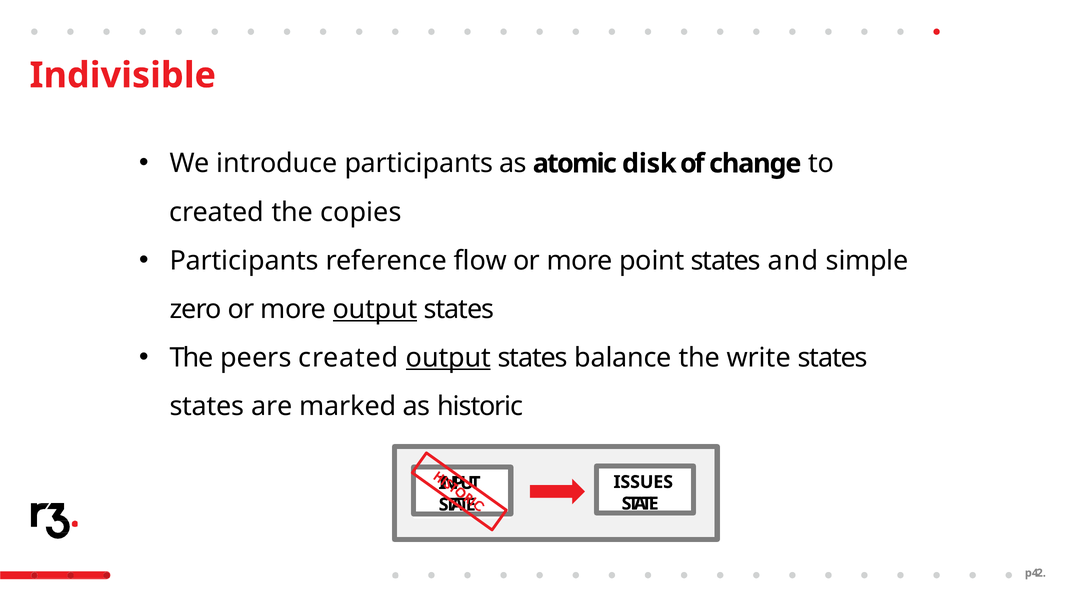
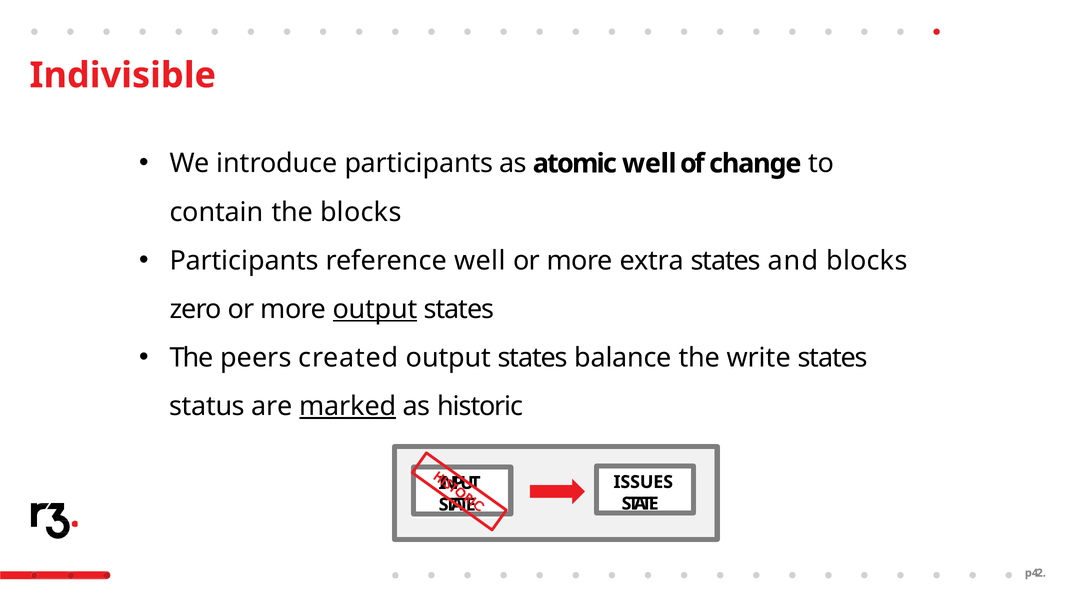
atomic disk: disk -> well
created at (217, 212): created -> contain
the copies: copies -> blocks
reference flow: flow -> well
point: point -> extra
and simple: simple -> blocks
output at (448, 358) underline: present -> none
states at (207, 406): states -> status
marked underline: none -> present
